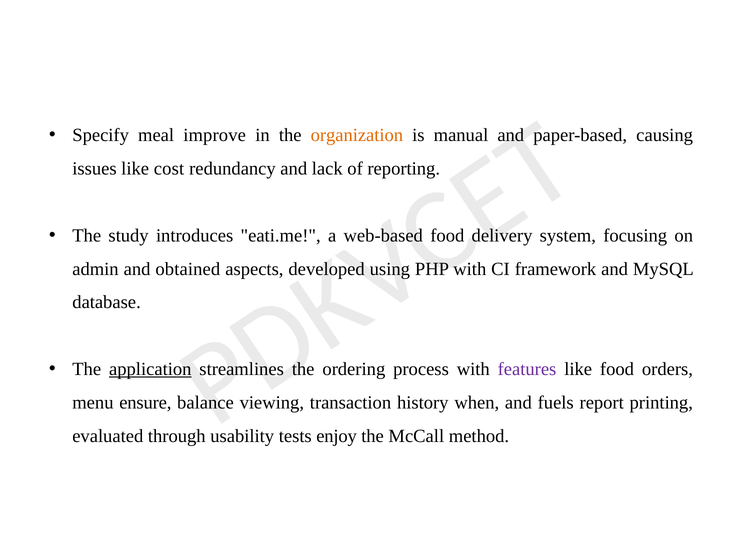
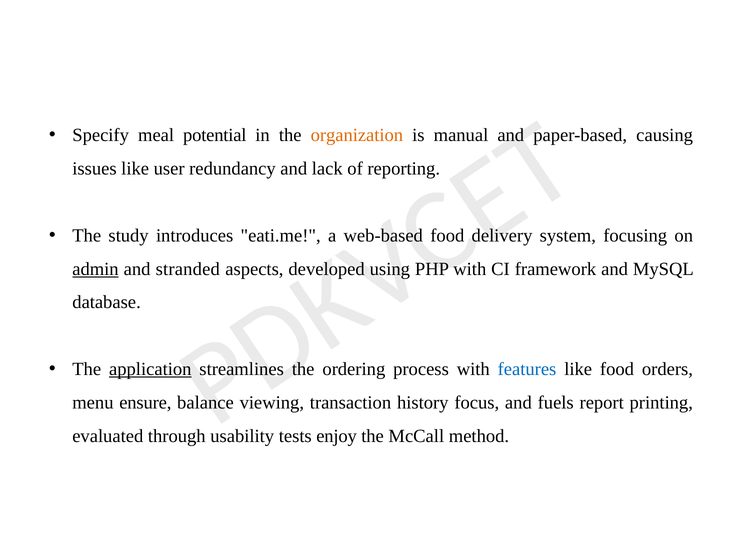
improve: improve -> potential
cost: cost -> user
admin underline: none -> present
obtained: obtained -> stranded
features colour: purple -> blue
when: when -> focus
